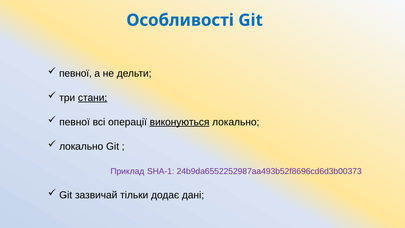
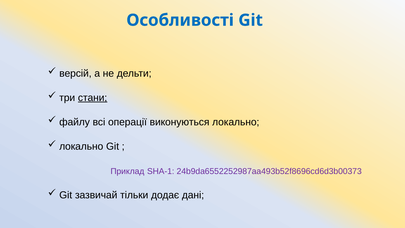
певної at (75, 73): певної -> версій
певної at (75, 122): певної -> файлу
виконуються underline: present -> none
